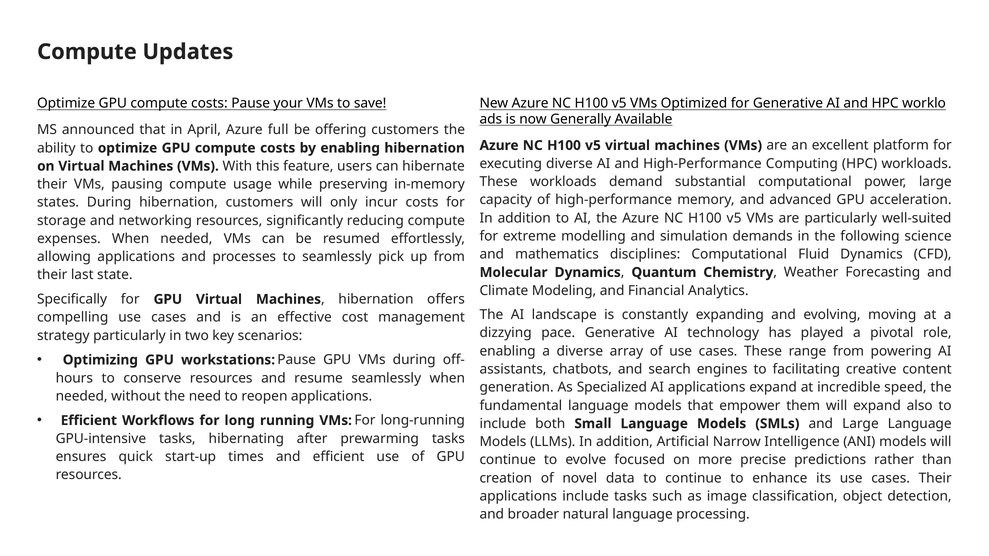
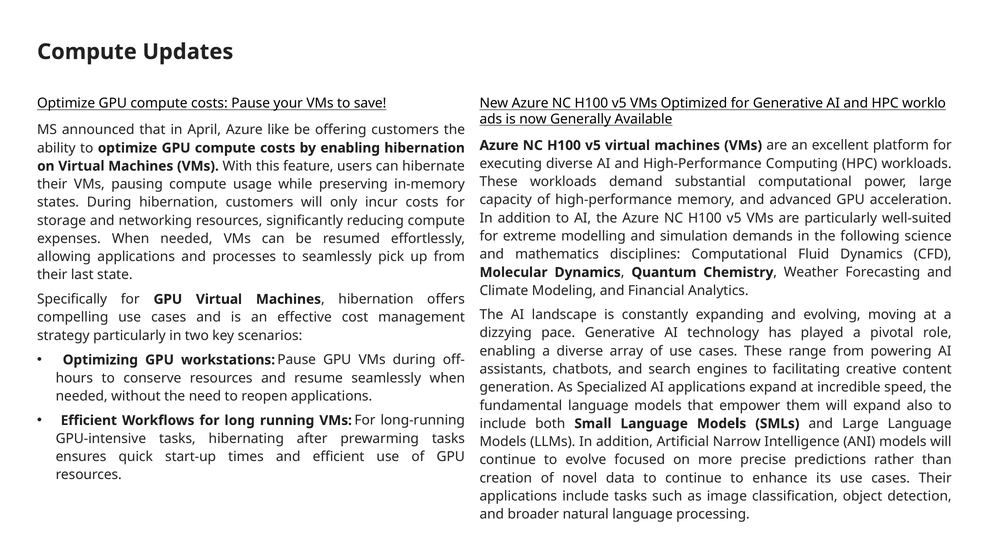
full: full -> like
